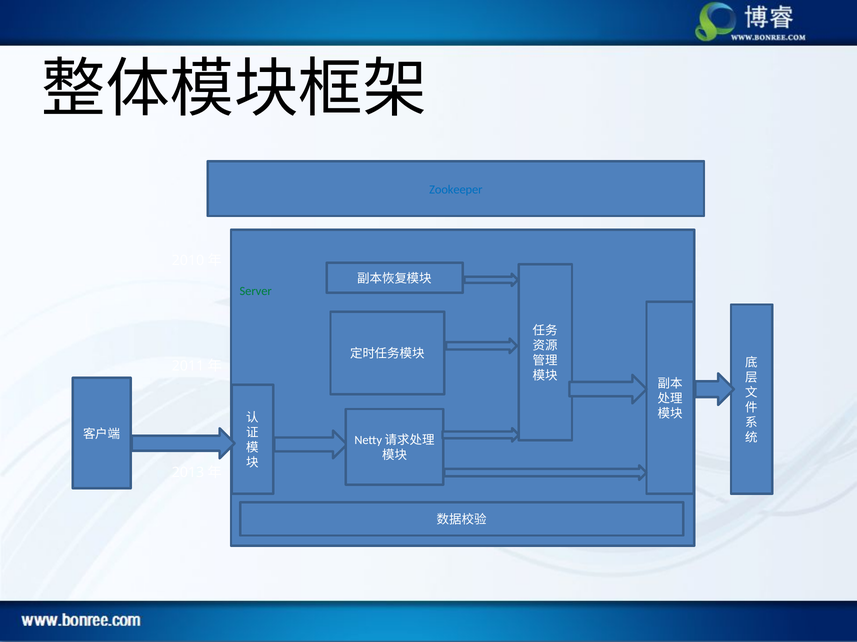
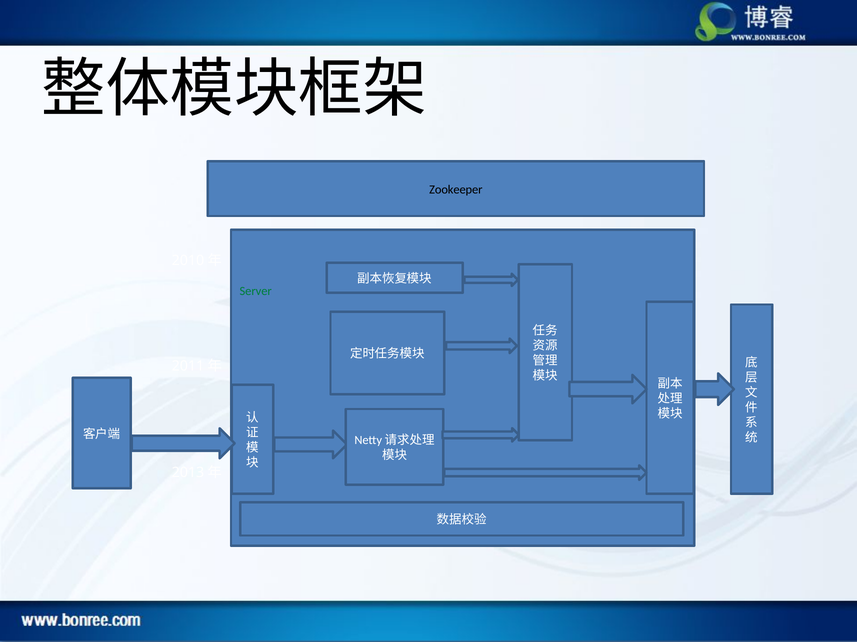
Zookeeper colour: blue -> black
